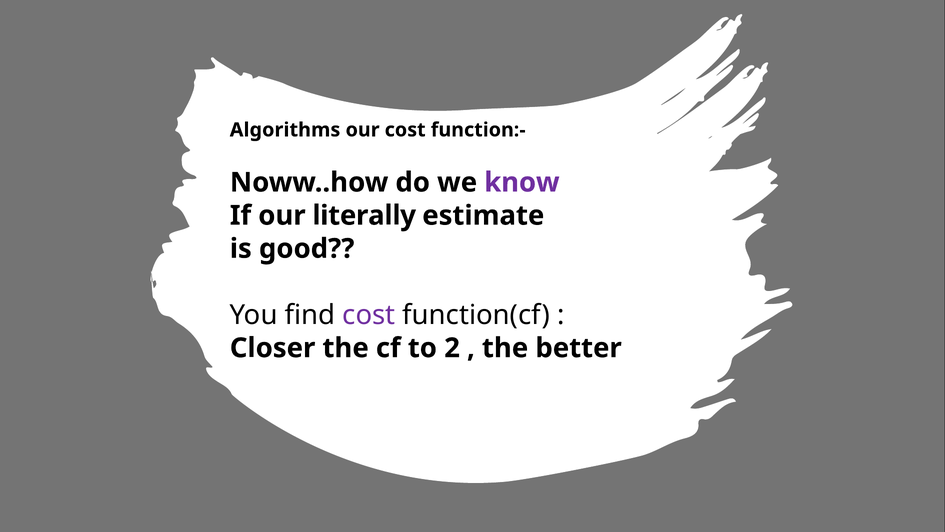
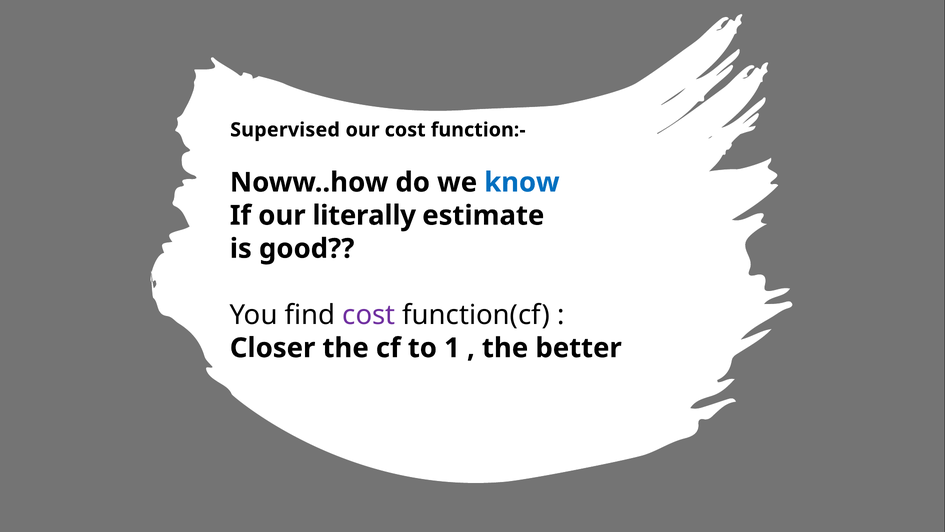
Algorithms: Algorithms -> Supervised
know colour: purple -> blue
2: 2 -> 1
